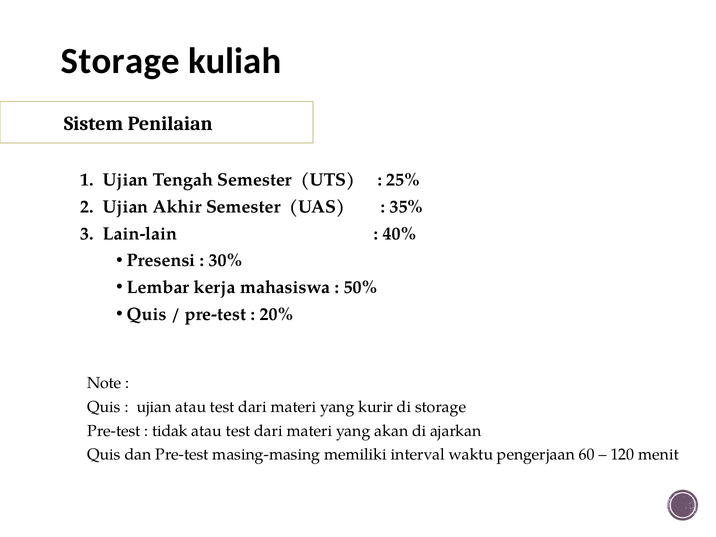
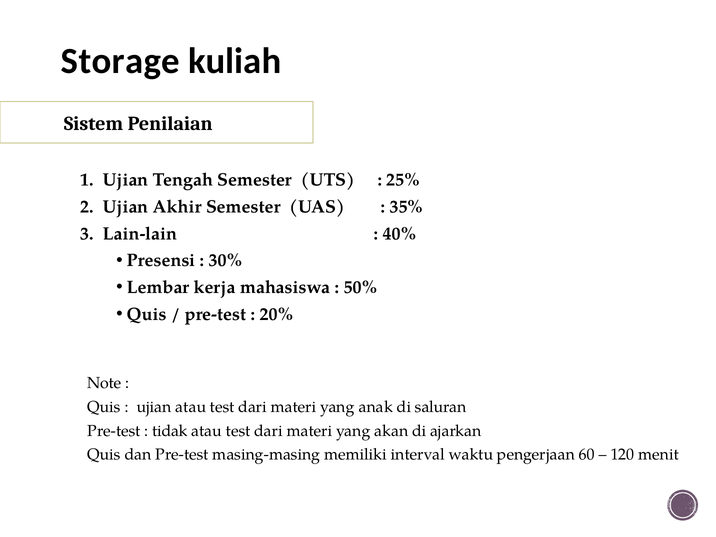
kurir: kurir -> anak
di storage: storage -> saluran
